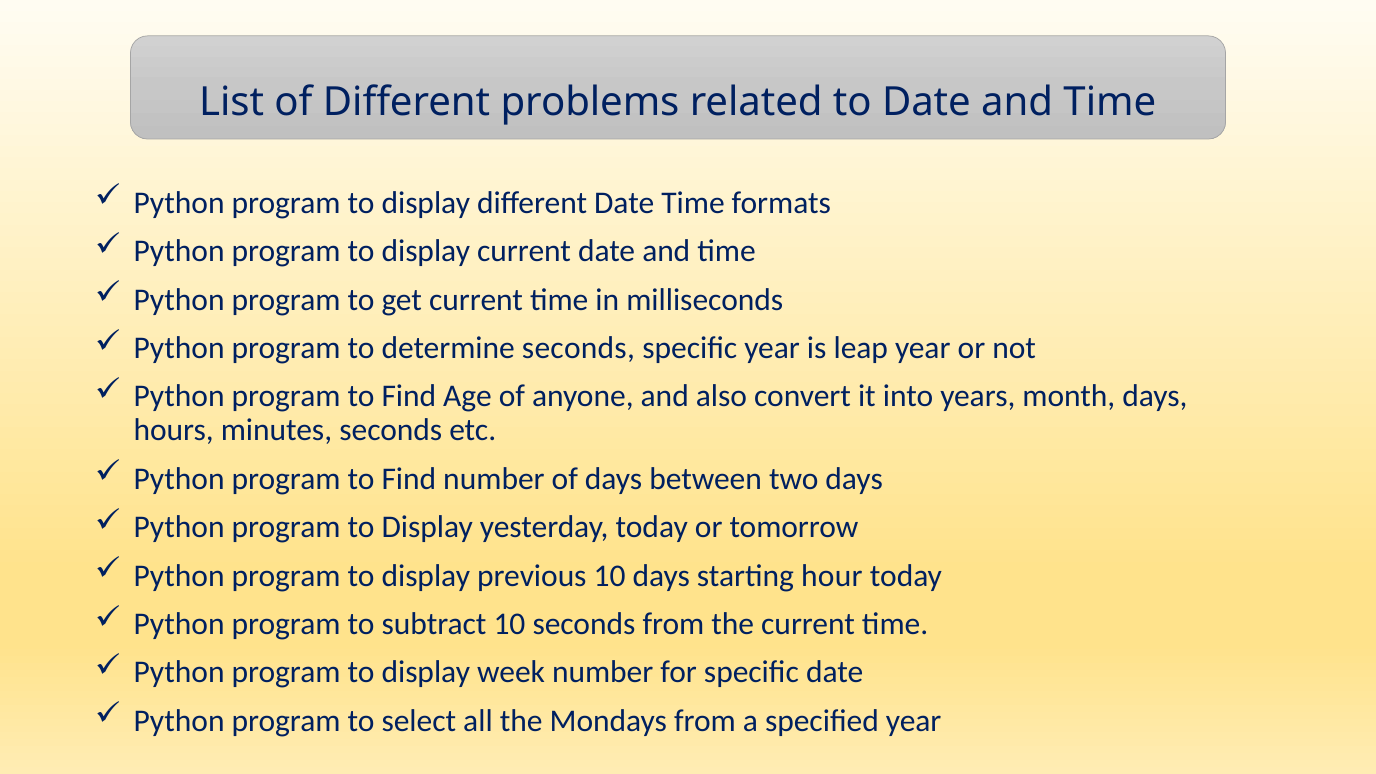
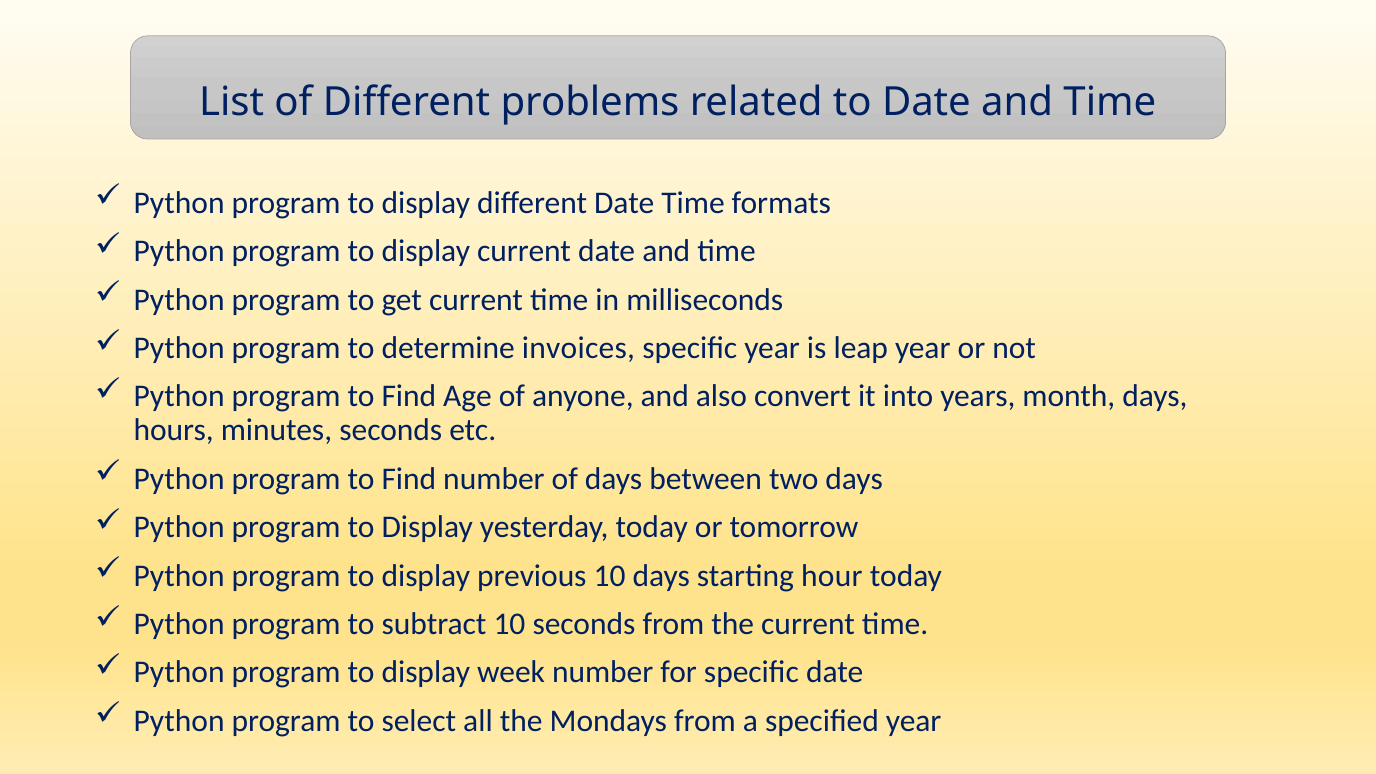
determine seconds: seconds -> invoices
